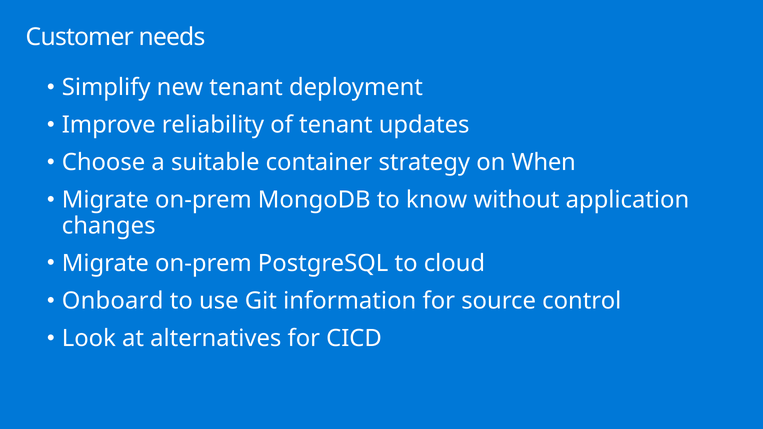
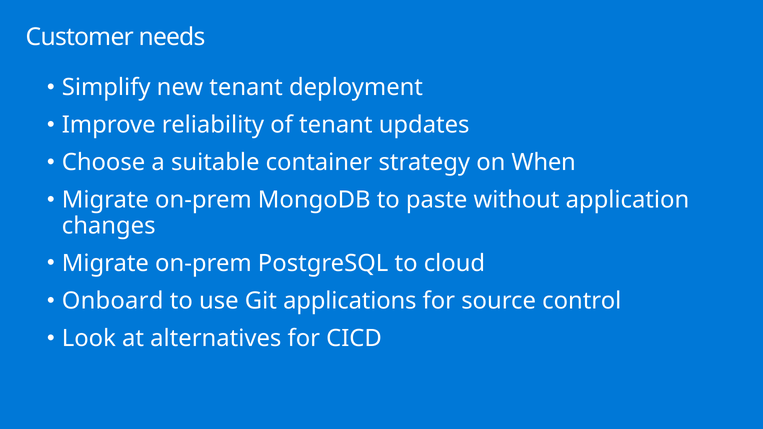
know: know -> paste
information: information -> applications
